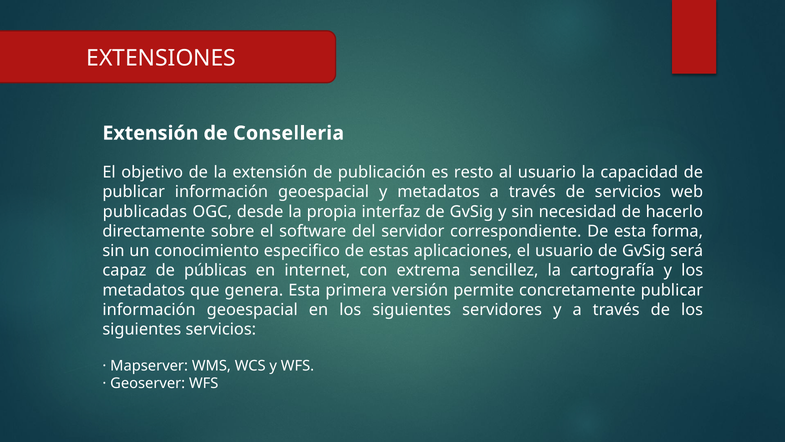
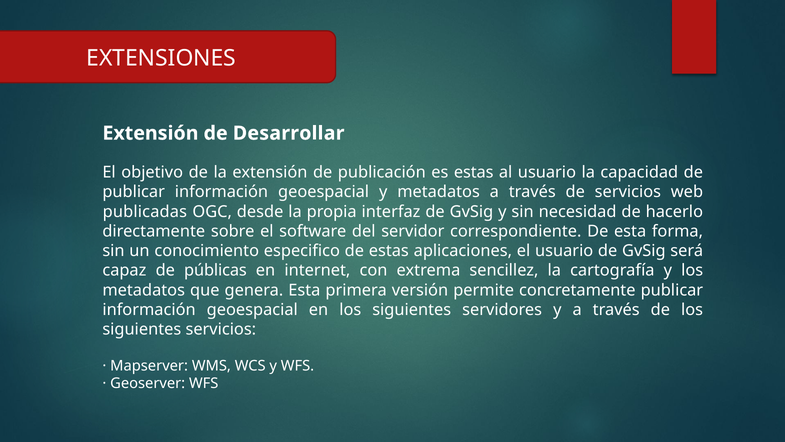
Conselleria: Conselleria -> Desarrollar
es resto: resto -> estas
